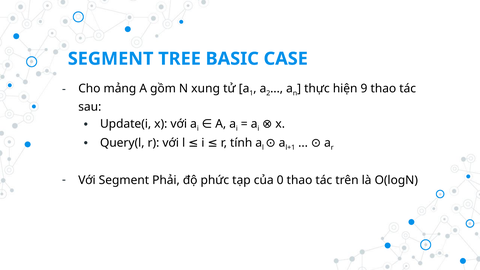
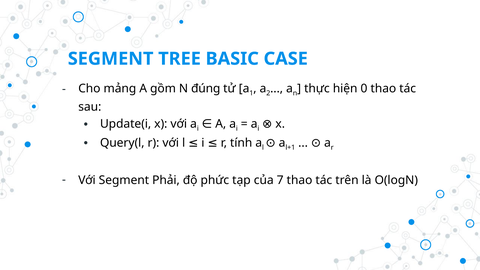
xung: xung -> đúng
9: 9 -> 0
0: 0 -> 7
